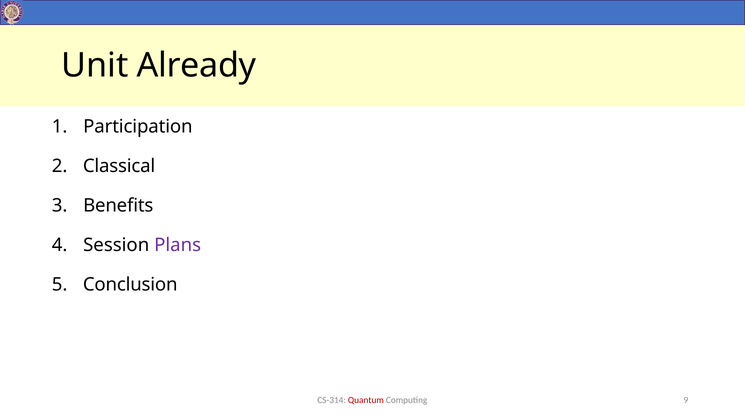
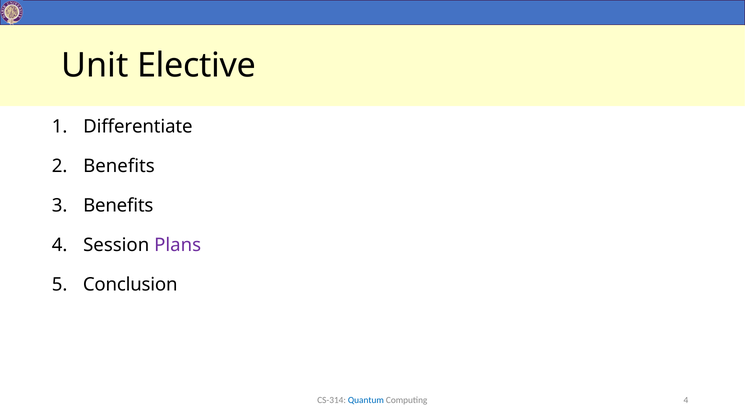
Already: Already -> Elective
Participation: Participation -> Differentiate
2 Classical: Classical -> Benefits
Quantum colour: red -> blue
Computing 9: 9 -> 4
